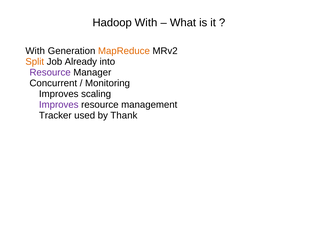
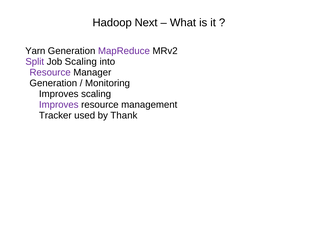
Hadoop With: With -> Next
With at (35, 51): With -> Yarn
MapReduce colour: orange -> purple
Split colour: orange -> purple
Job Already: Already -> Scaling
Concurrent at (53, 83): Concurrent -> Generation
